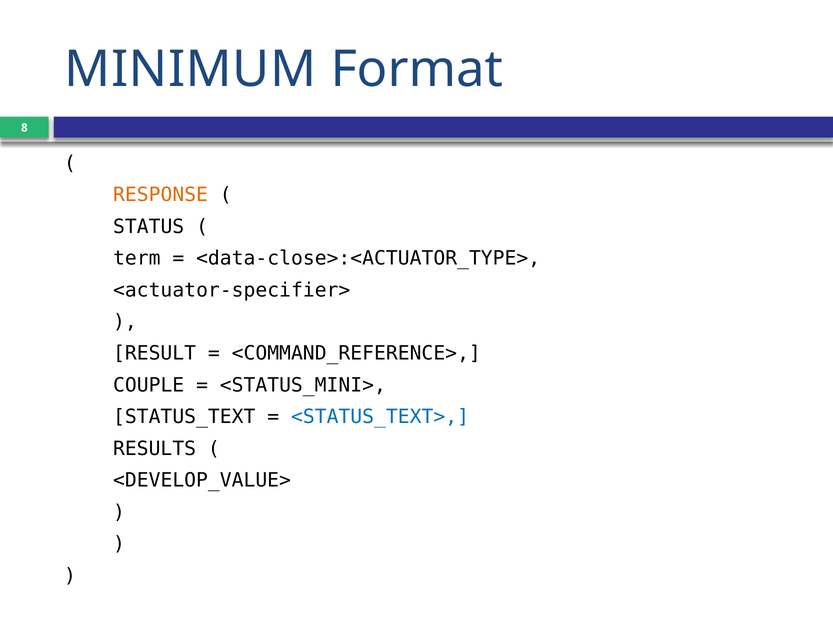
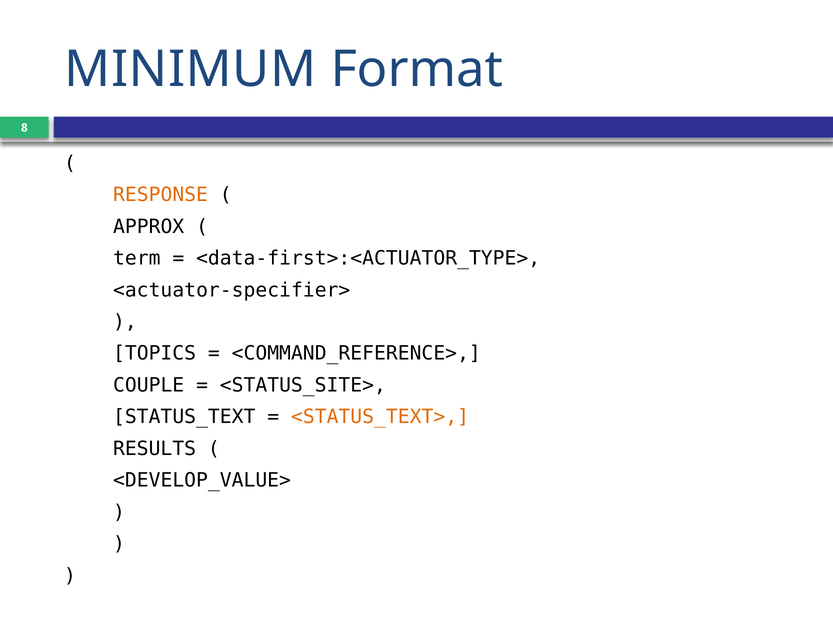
STATUS: STATUS -> APPROX
<data-close>:<ACTUATOR_TYPE>: <data-close>:<ACTUATOR_TYPE> -> <data-first>:<ACTUATOR_TYPE>
RESULT: RESULT -> TOPICS
<STATUS_MINI>: <STATUS_MINI> -> <STATUS_SITE>
<STATUS_TEXT> colour: blue -> orange
